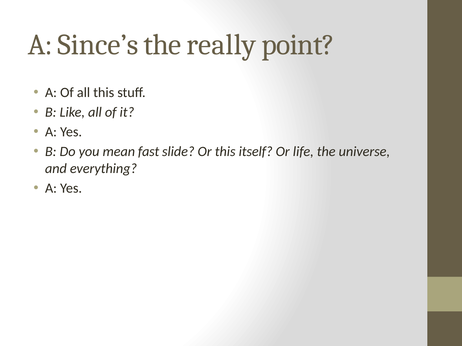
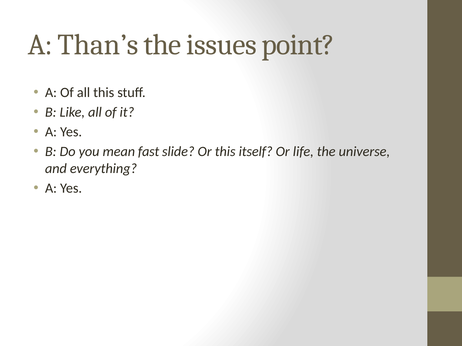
Since’s: Since’s -> Than’s
really: really -> issues
